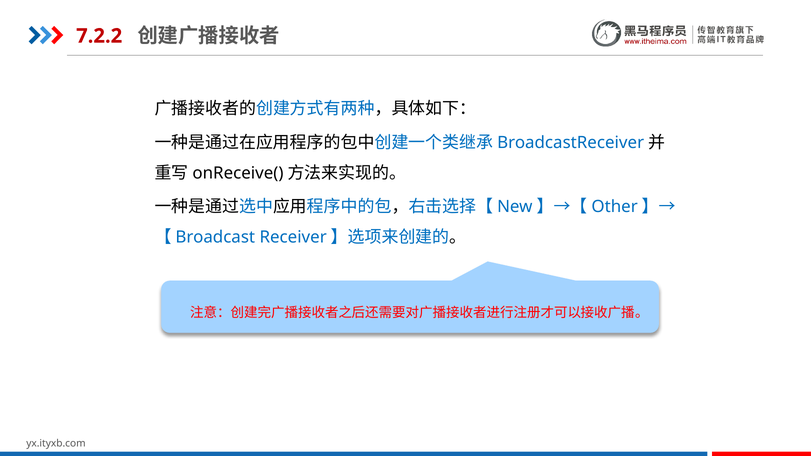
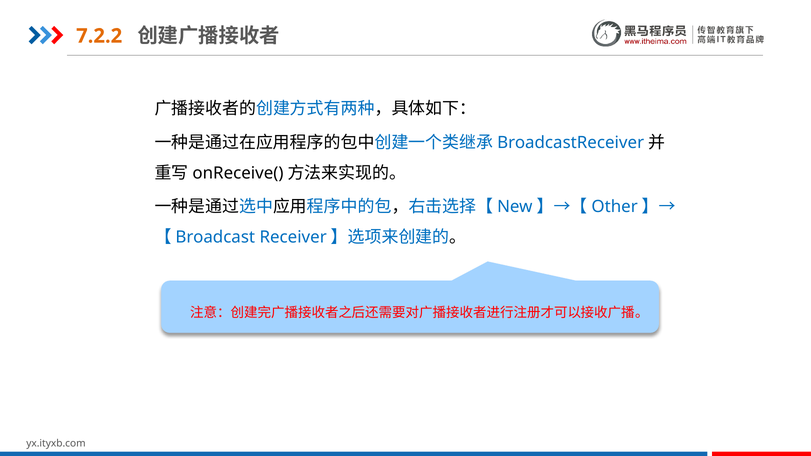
7.2.2 colour: red -> orange
